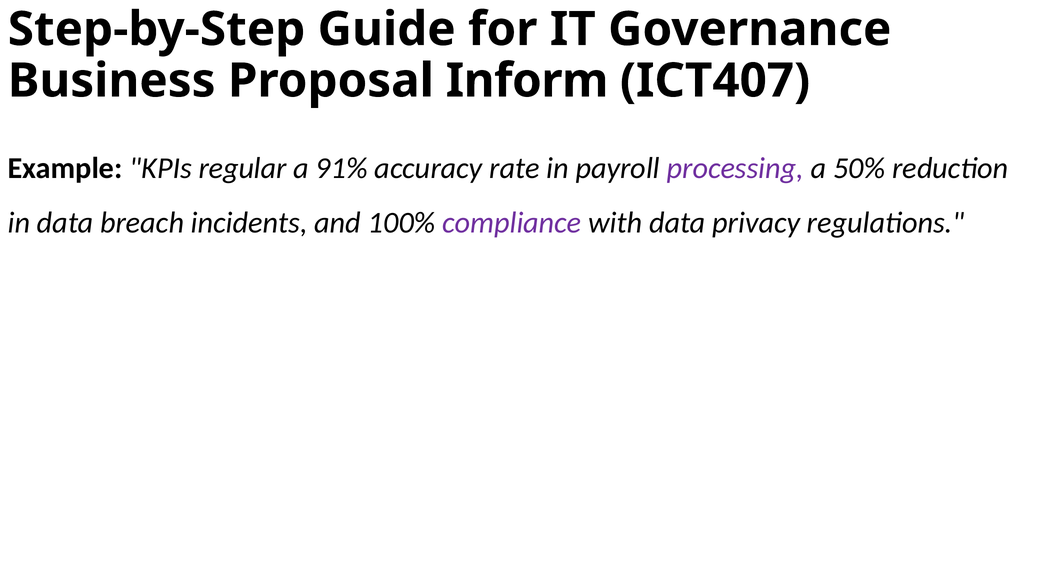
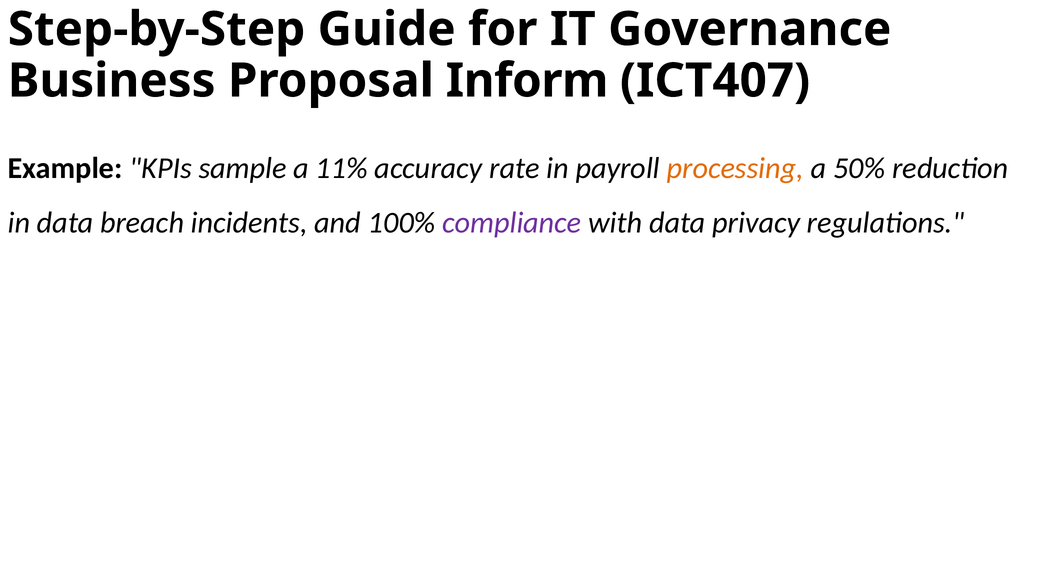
regular: regular -> sample
91%: 91% -> 11%
processing colour: purple -> orange
